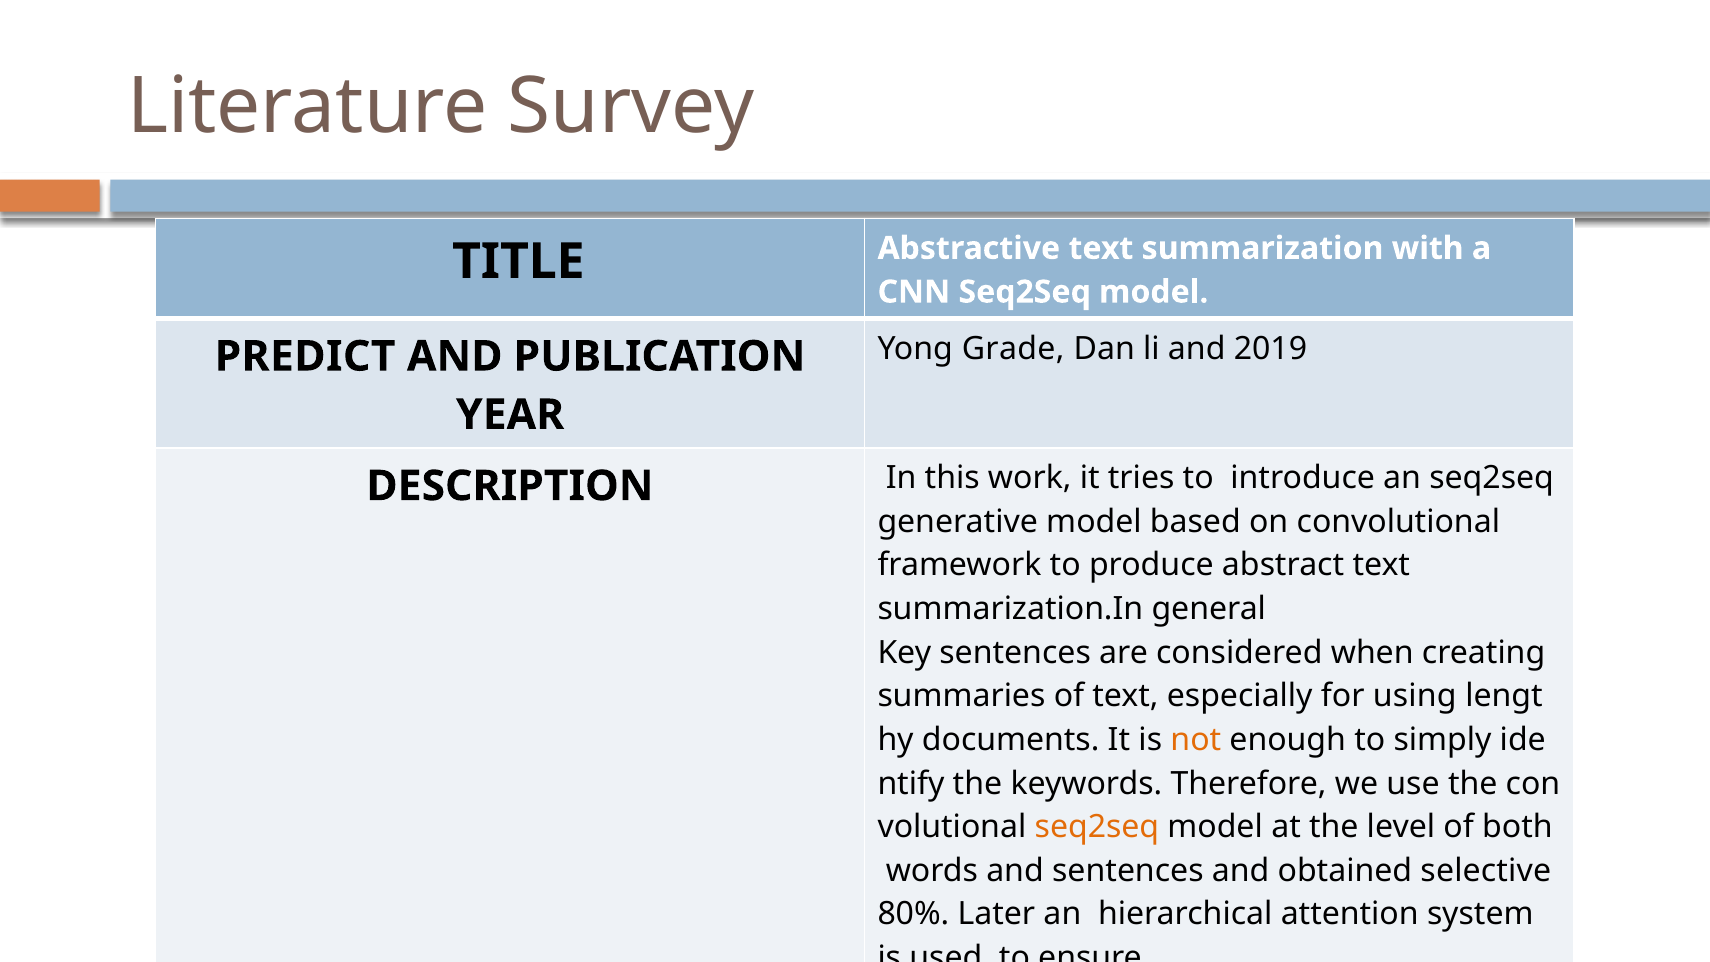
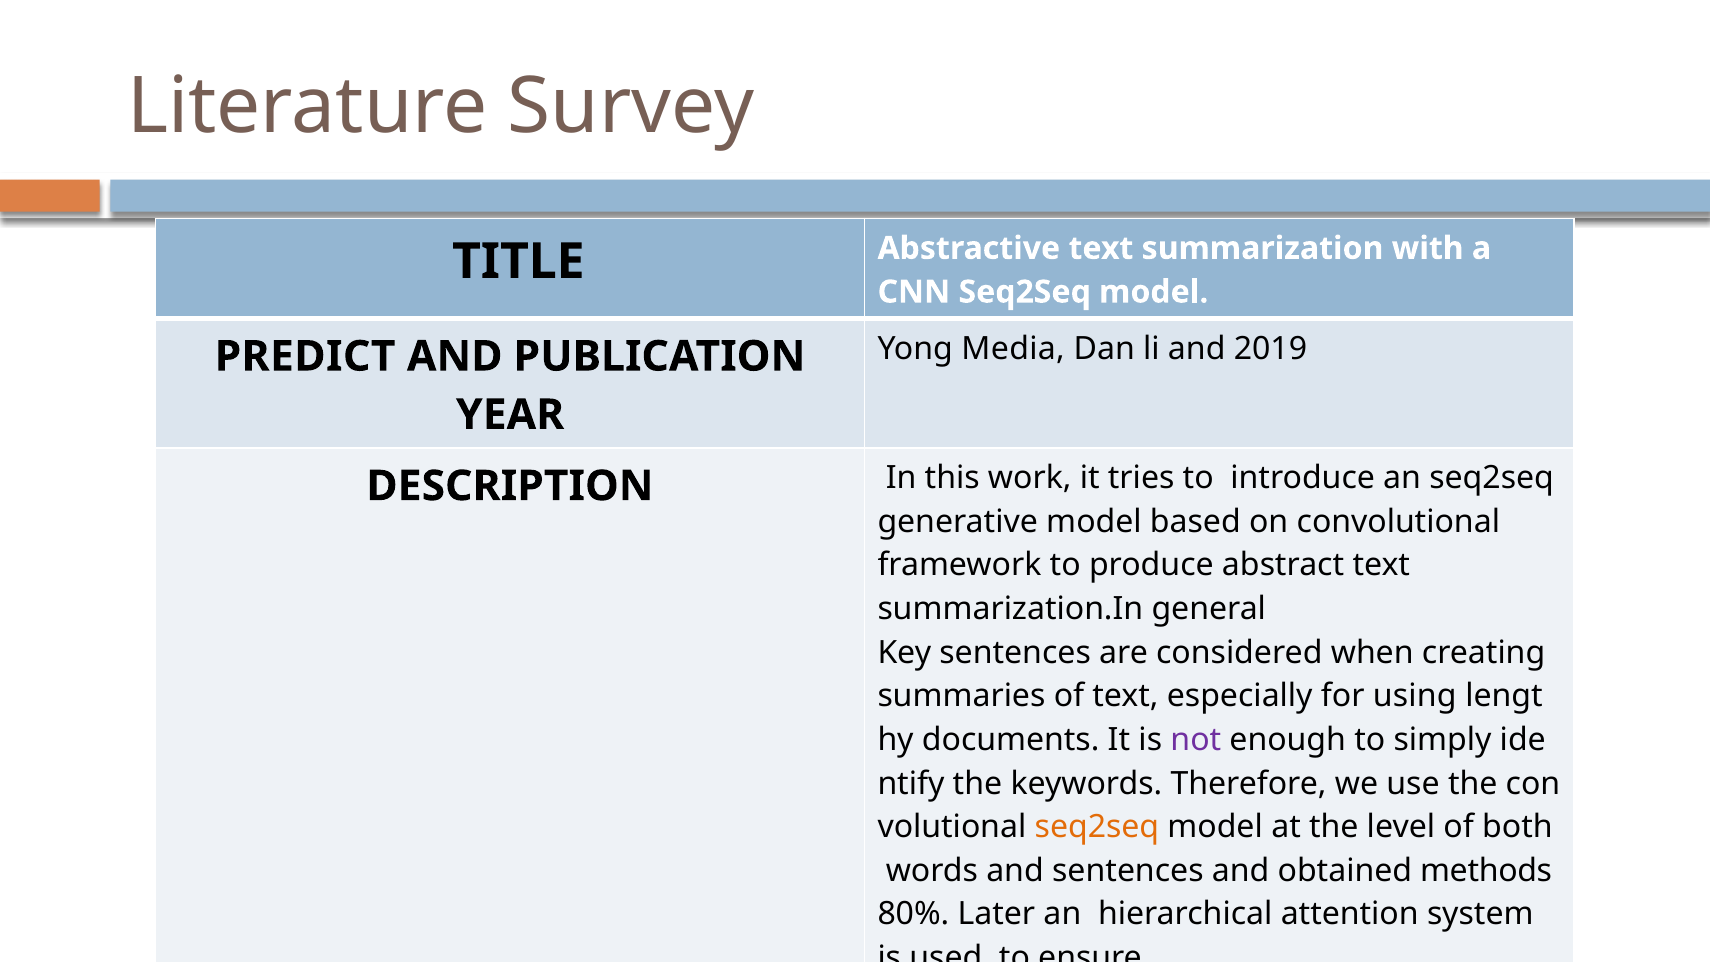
Grade: Grade -> Media
not colour: orange -> purple
selective: selective -> methods
